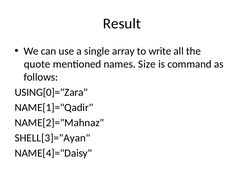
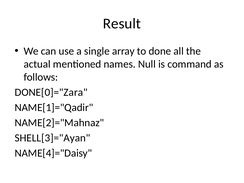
write: write -> done
quote: quote -> actual
Size: Size -> Null
USING[0]="Zara: USING[0]="Zara -> DONE[0]="Zara
